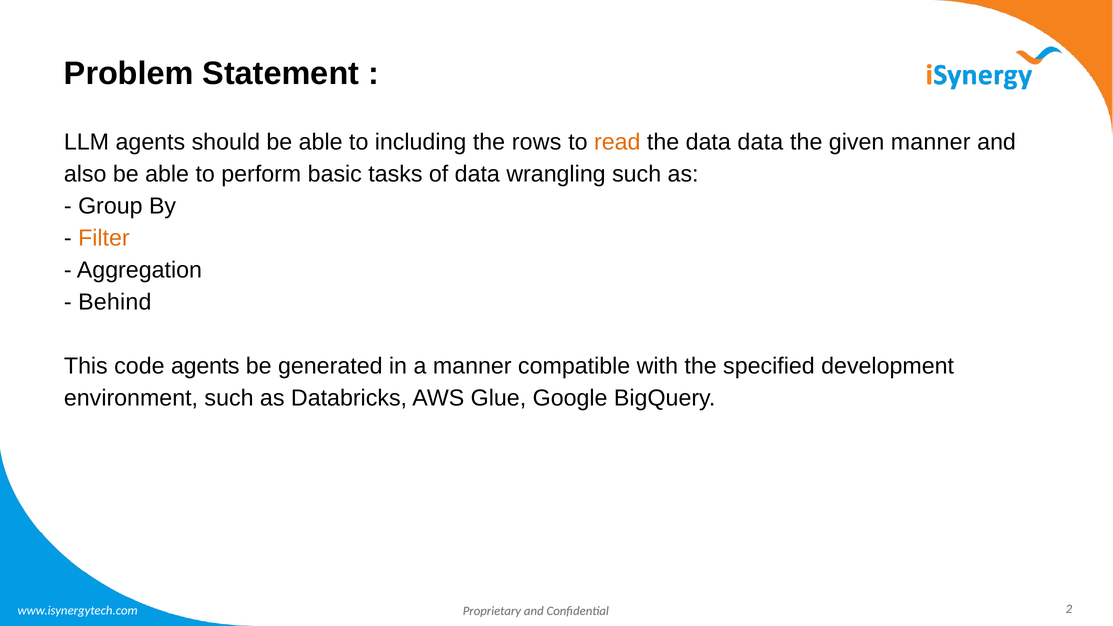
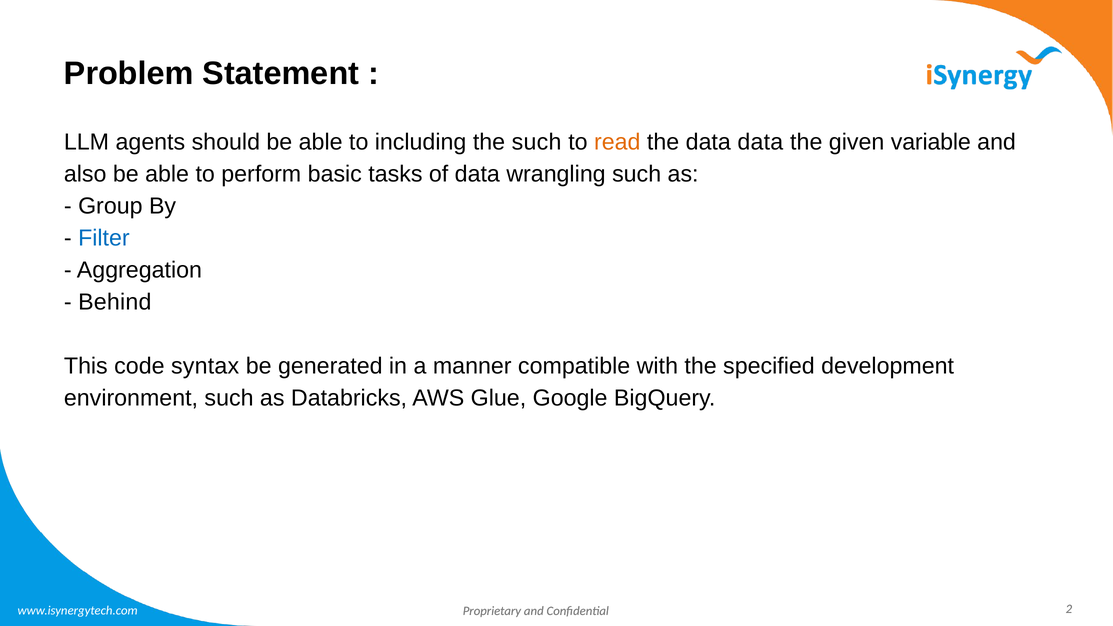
the rows: rows -> such
given manner: manner -> variable
Filter colour: orange -> blue
code agents: agents -> syntax
